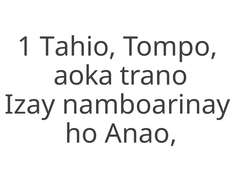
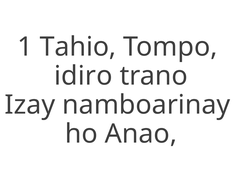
aoka: aoka -> idiro
